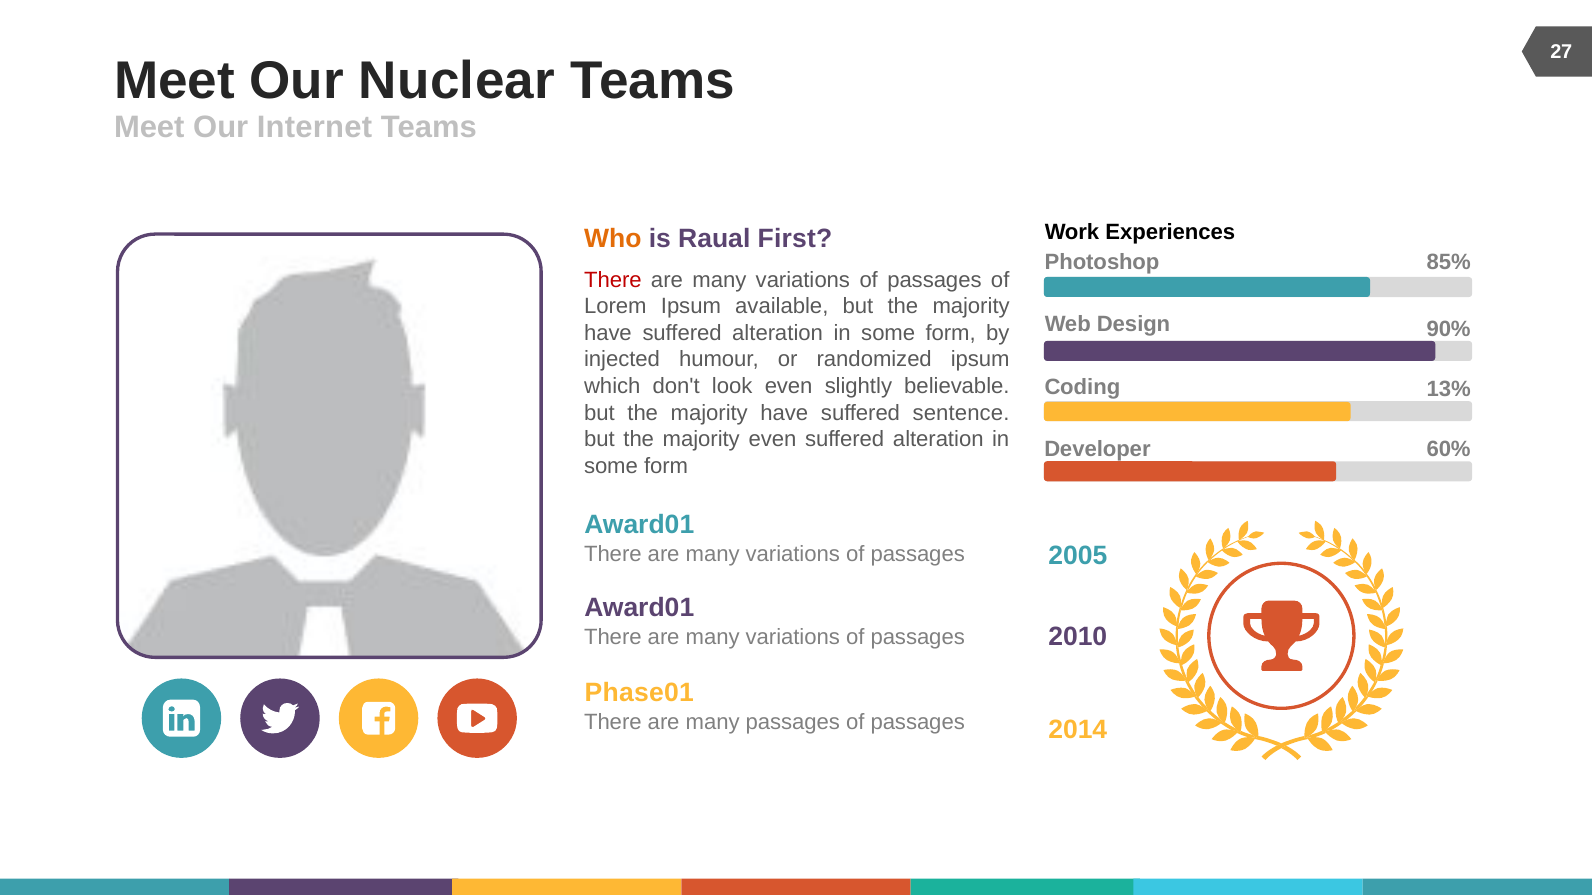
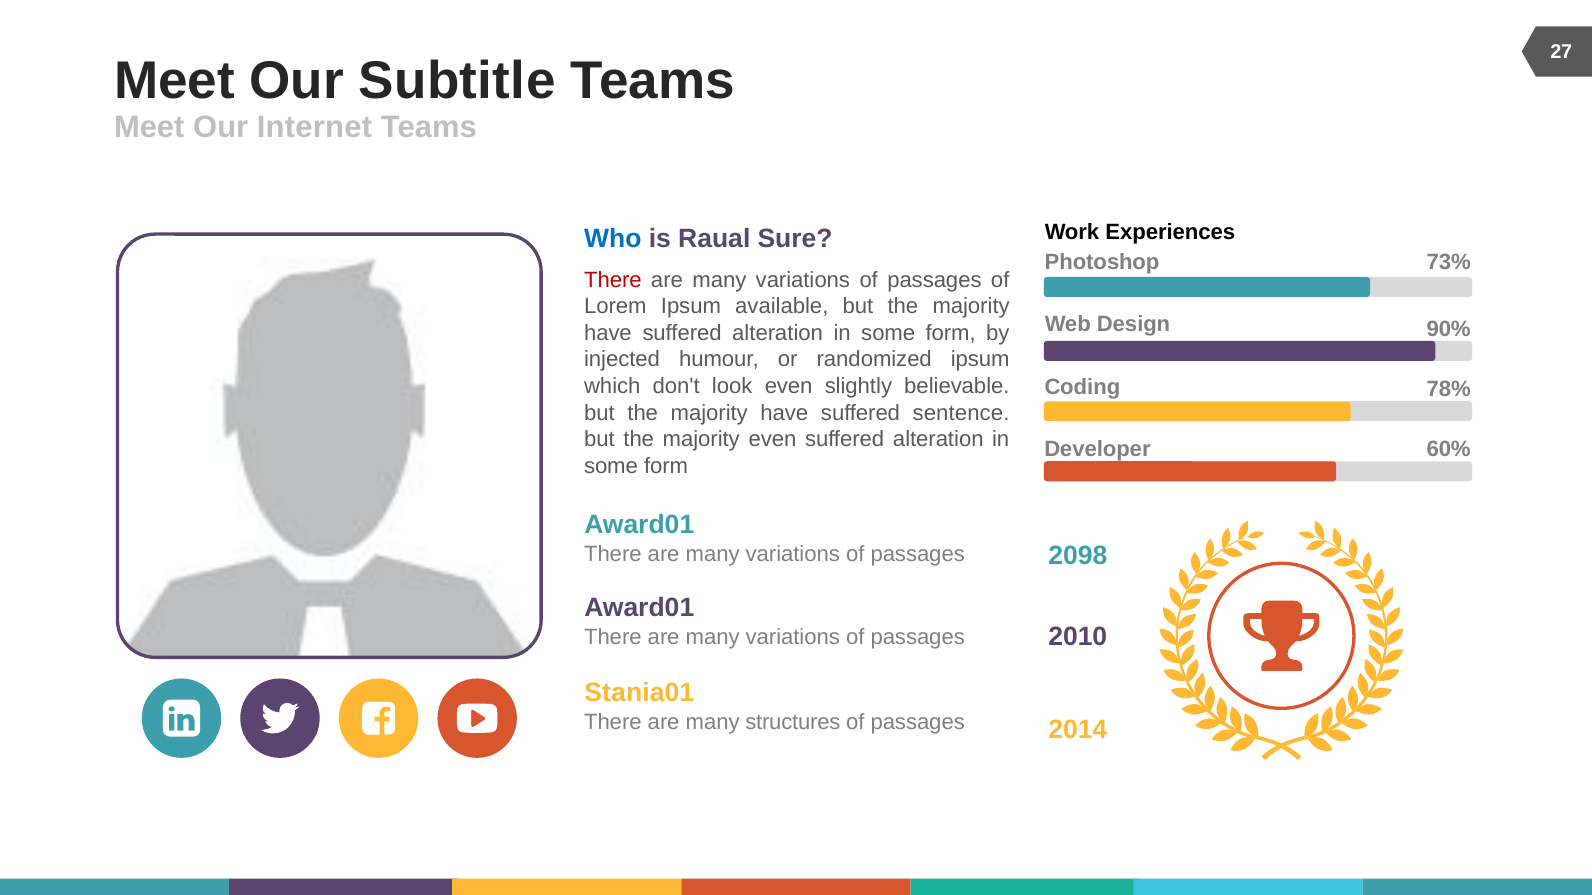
Nuclear: Nuclear -> Subtitle
Who colour: orange -> blue
First: First -> Sure
85%: 85% -> 73%
13%: 13% -> 78%
2005: 2005 -> 2098
Phase01: Phase01 -> Stania01
many passages: passages -> structures
